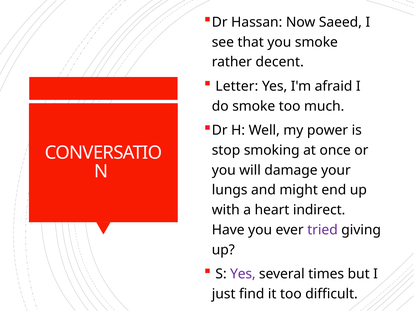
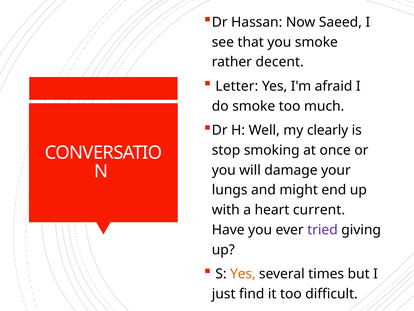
power: power -> clearly
indirect: indirect -> current
Yes at (243, 274) colour: purple -> orange
